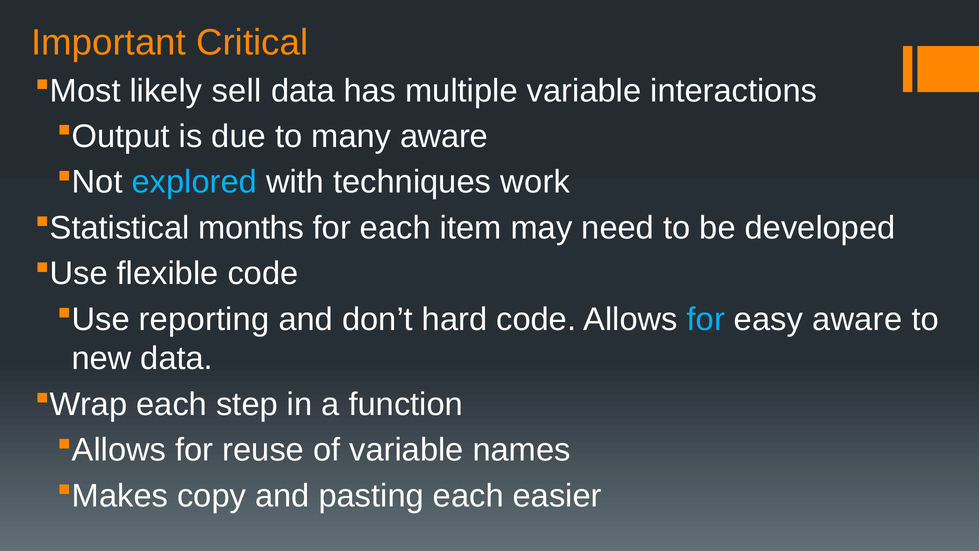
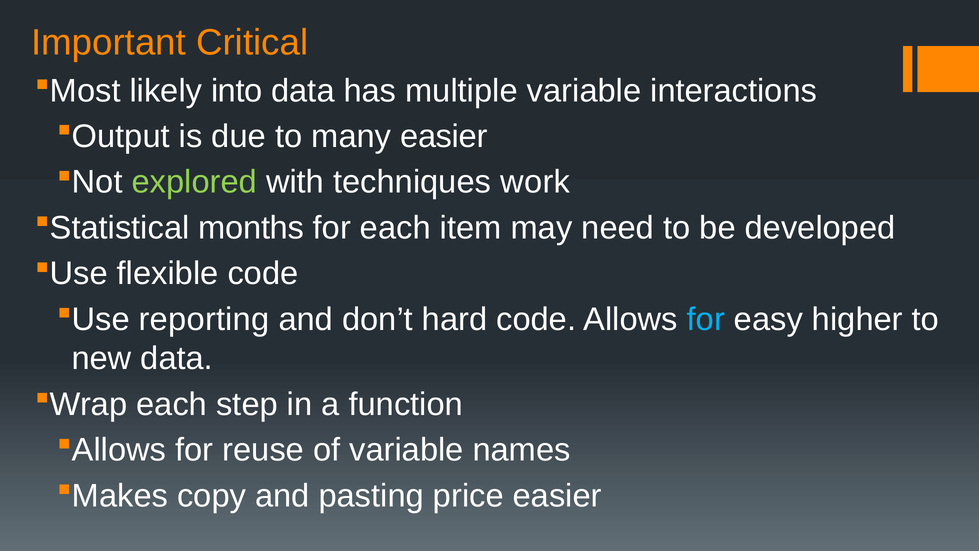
sell: sell -> into
many aware: aware -> easier
explored colour: light blue -> light green
easy aware: aware -> higher
pasting each: each -> price
